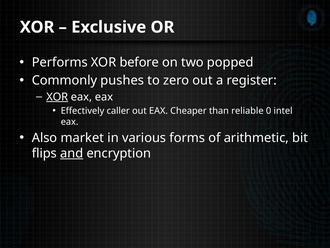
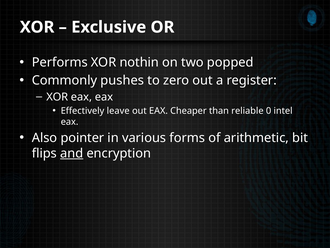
before: before -> nothin
XOR at (57, 97) underline: present -> none
caller: caller -> leave
market: market -> pointer
